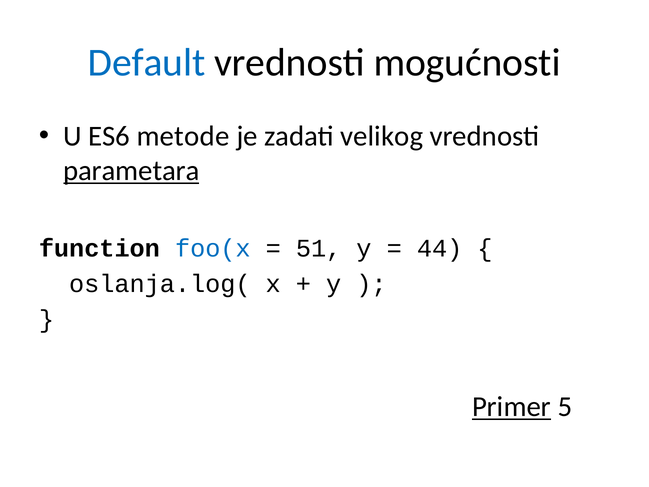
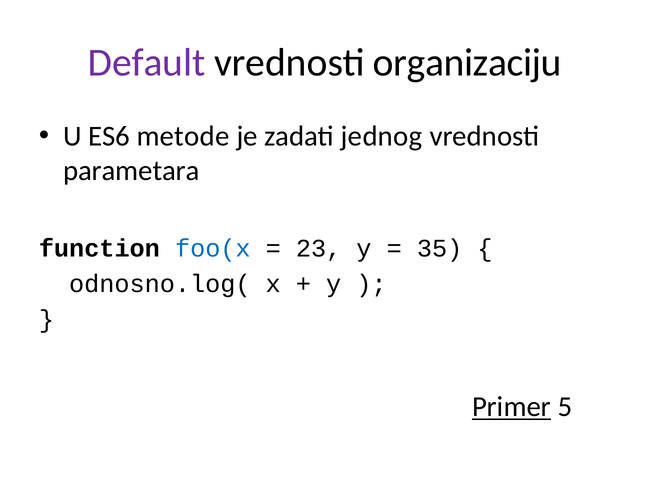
Default colour: blue -> purple
mogućnosti: mogućnosti -> organizaciju
velikog: velikog -> jednog
parametara underline: present -> none
51: 51 -> 23
44: 44 -> 35
oslanja.log(: oslanja.log( -> odnosno.log(
